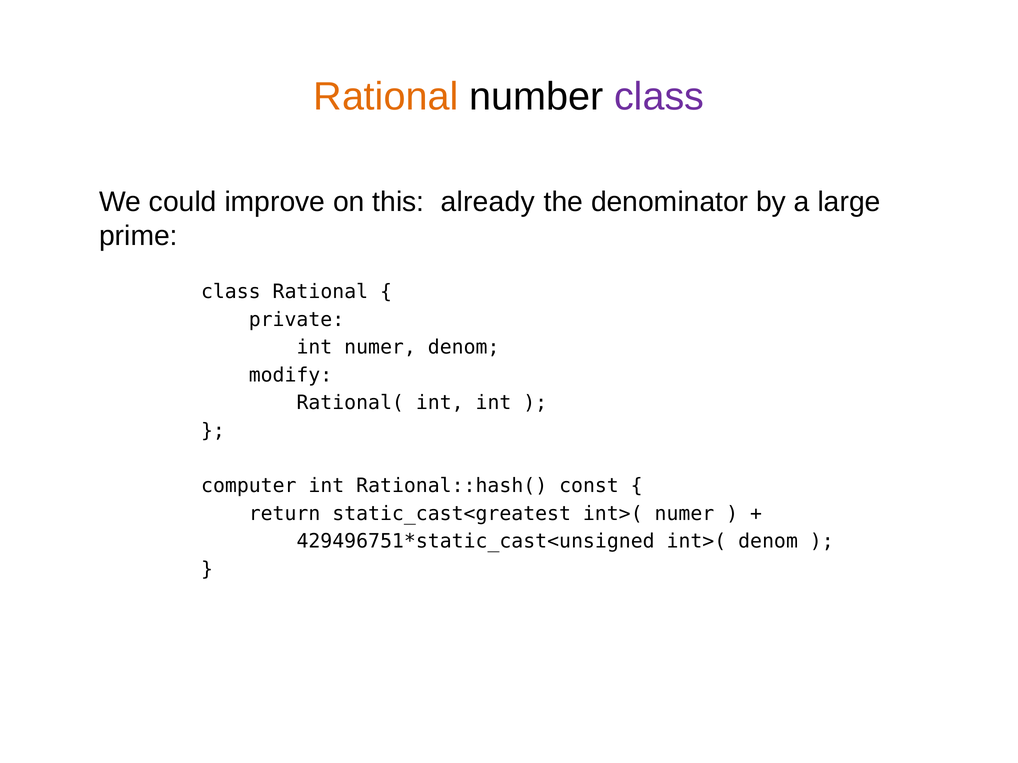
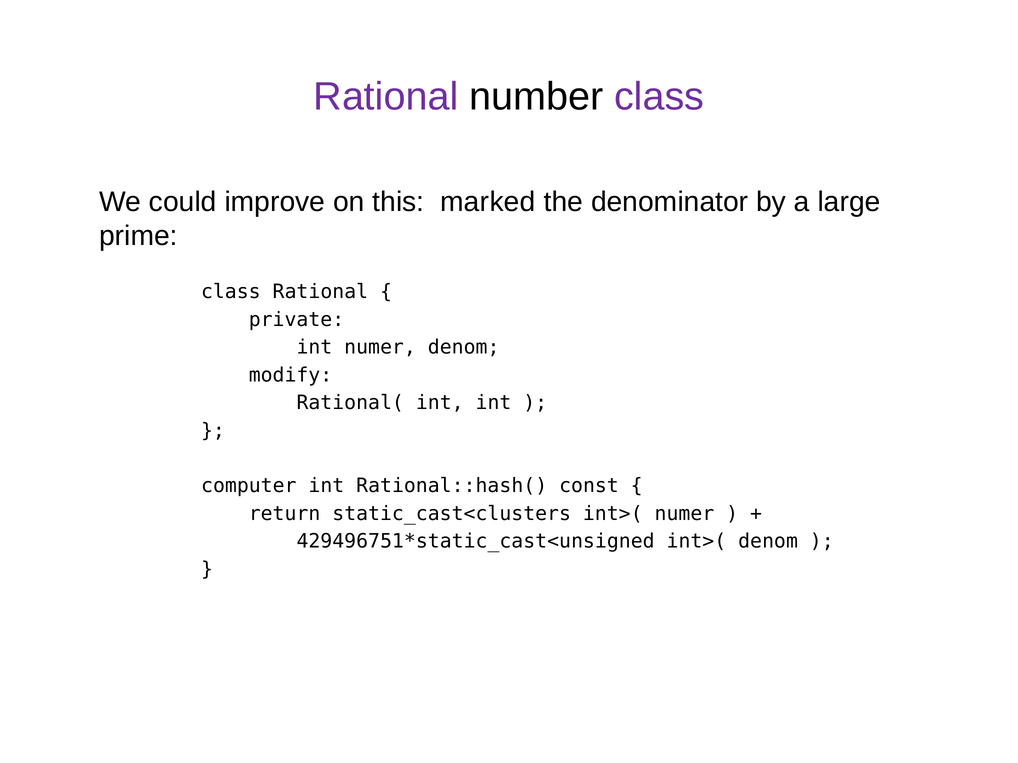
Rational at (386, 97) colour: orange -> purple
already: already -> marked
static_cast<greatest: static_cast<greatest -> static_cast<clusters
